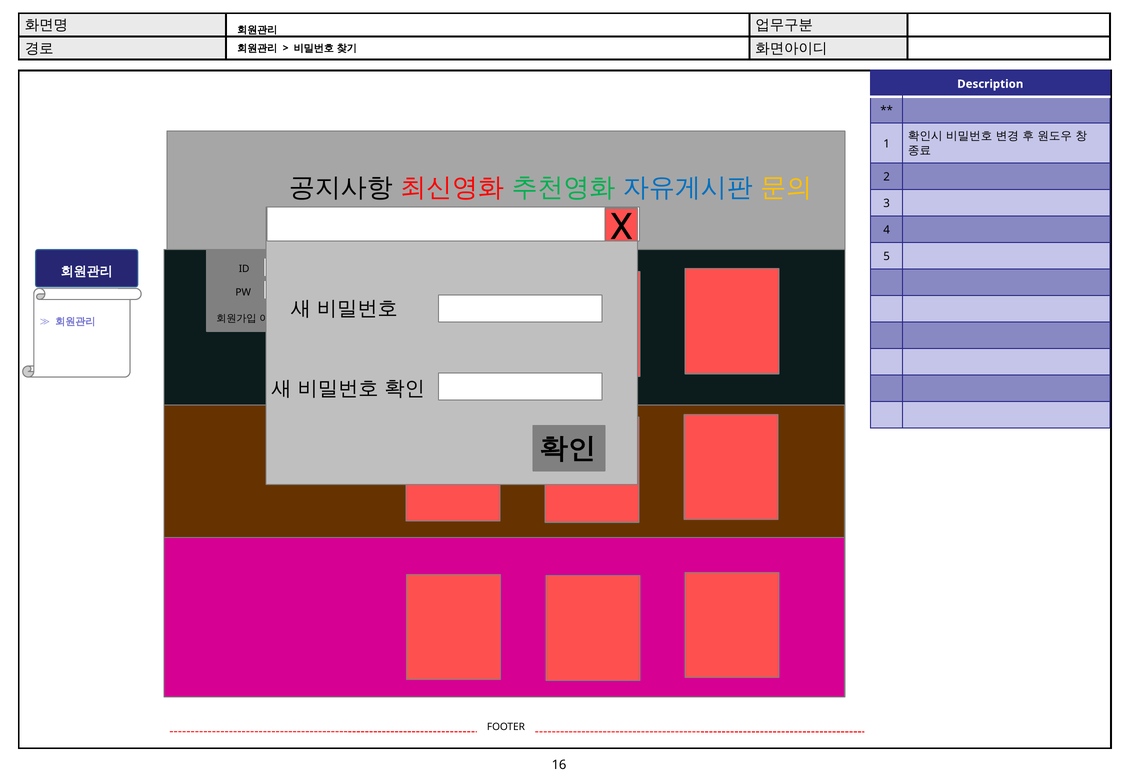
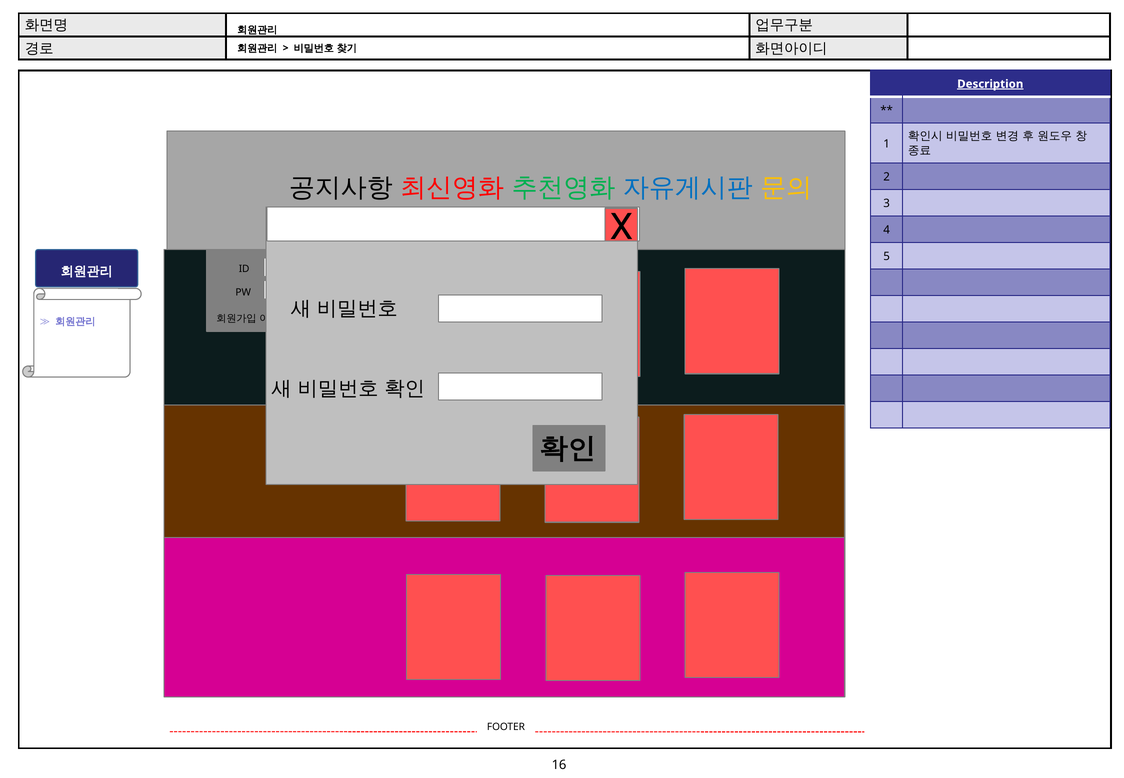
Description underline: none -> present
